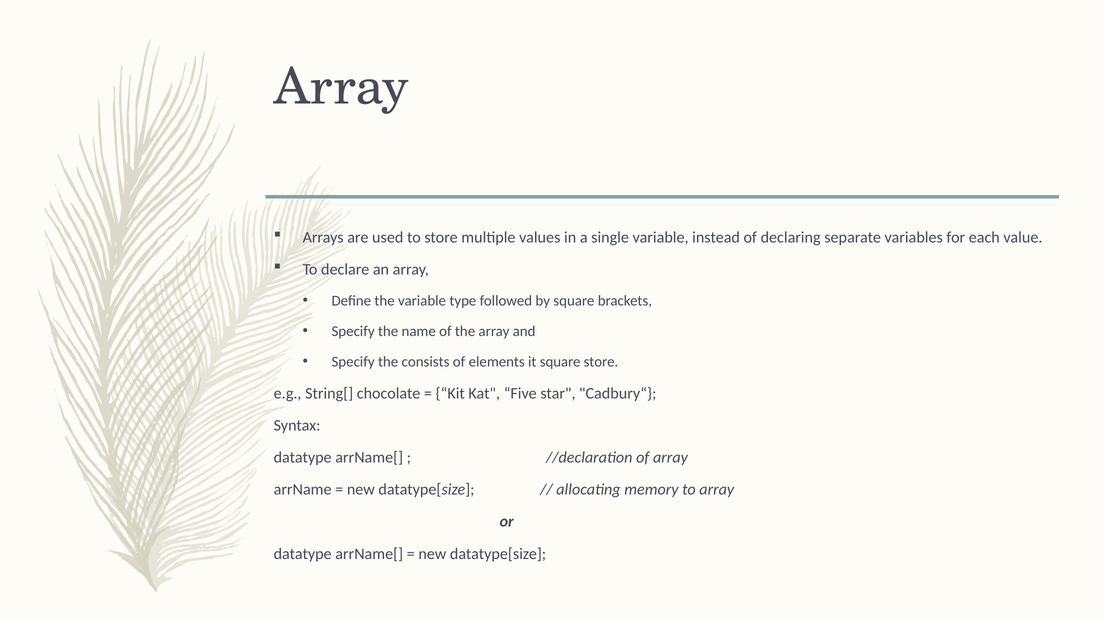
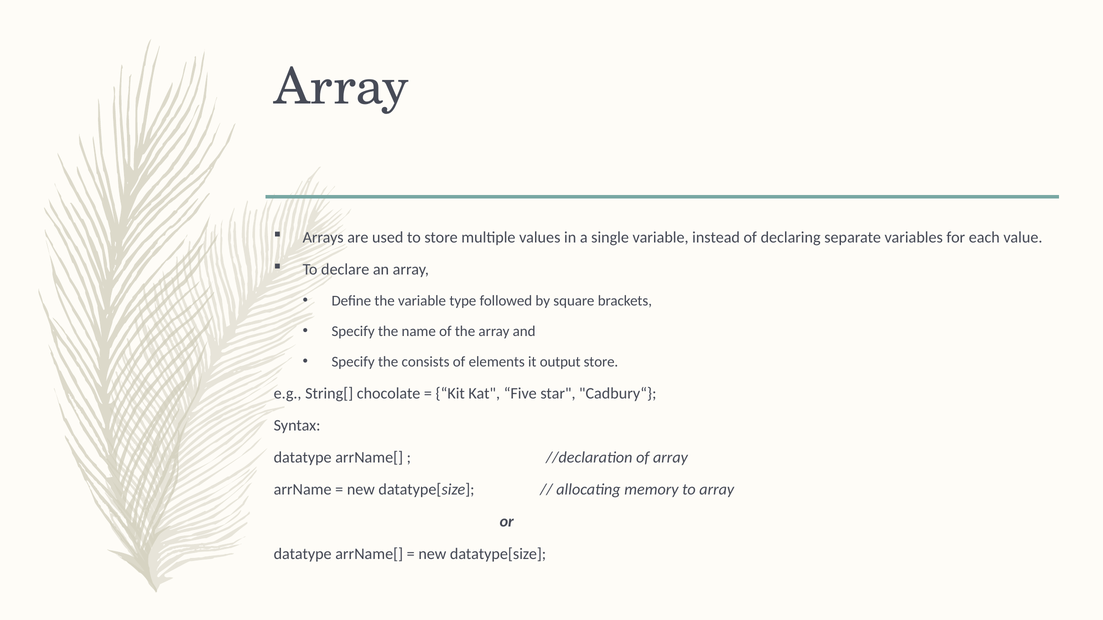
it square: square -> output
